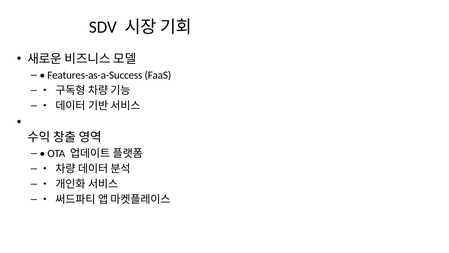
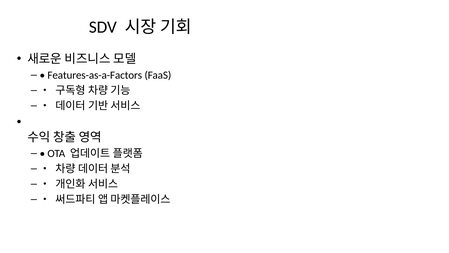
Features-as-a-Success: Features-as-a-Success -> Features-as-a-Factors
